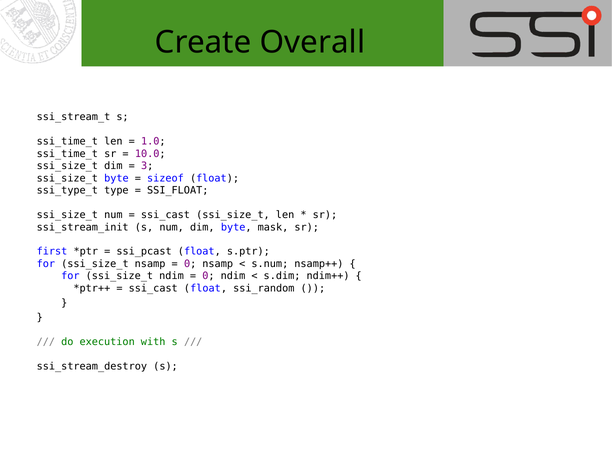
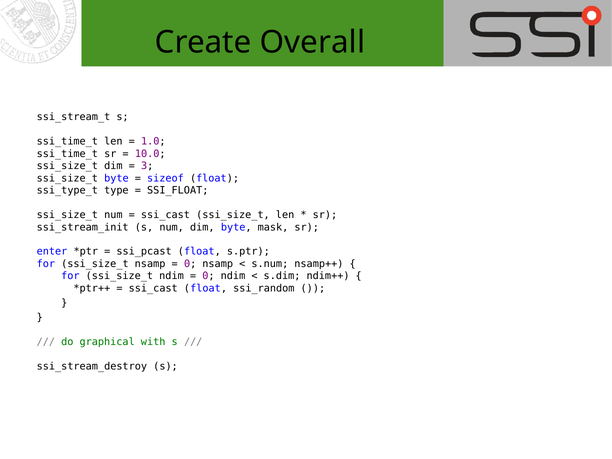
first: first -> enter
execution: execution -> graphical
